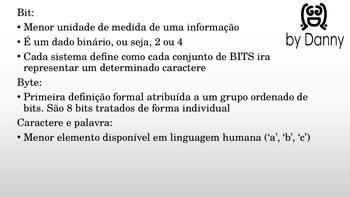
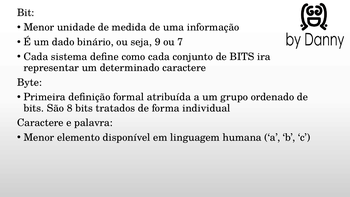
2: 2 -> 9
4: 4 -> 7
